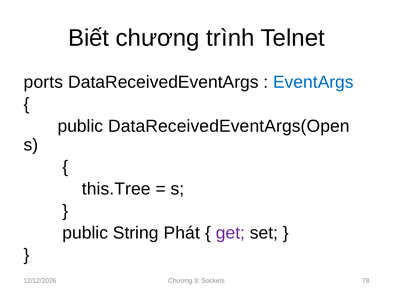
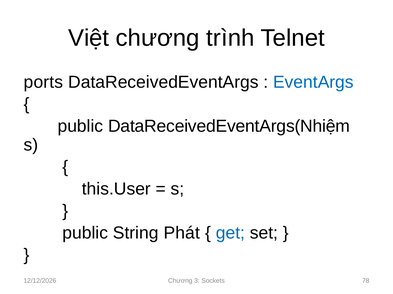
Biết: Biết -> Việt
DataReceivedEventArgs(Open: DataReceivedEventArgs(Open -> DataReceivedEventArgs(Nhiệm
this.Tree: this.Tree -> this.User
get colour: purple -> blue
